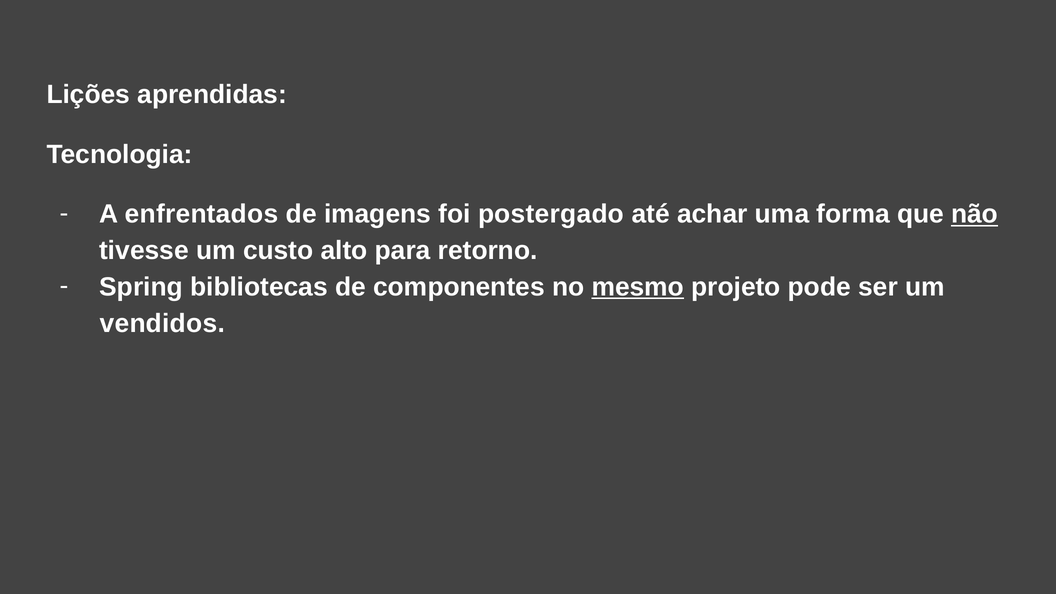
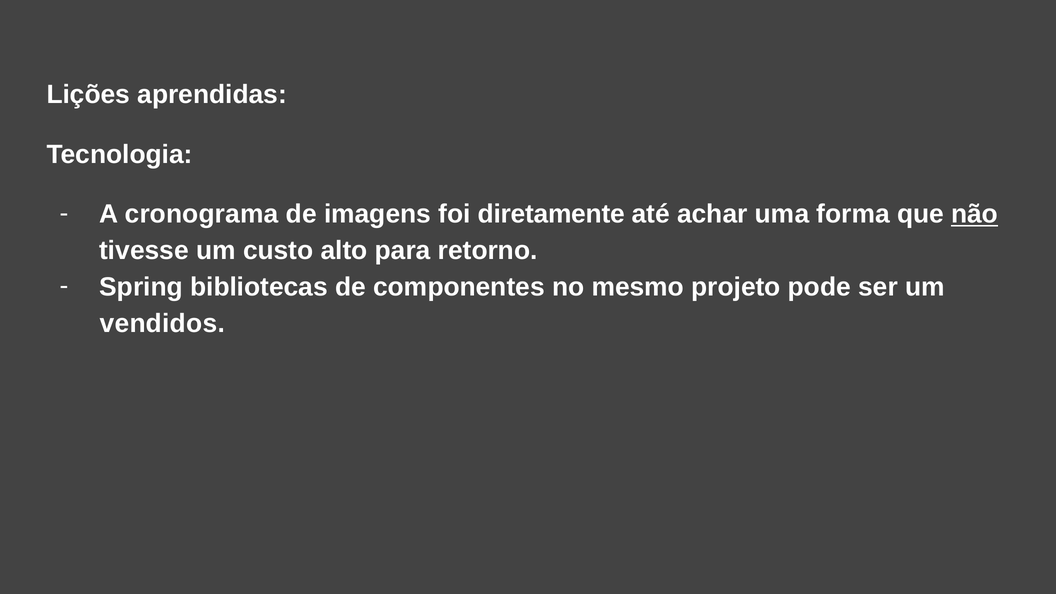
enfrentados: enfrentados -> cronograma
postergado: postergado -> diretamente
mesmo underline: present -> none
